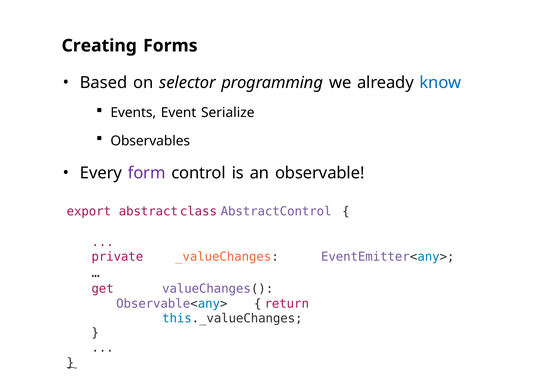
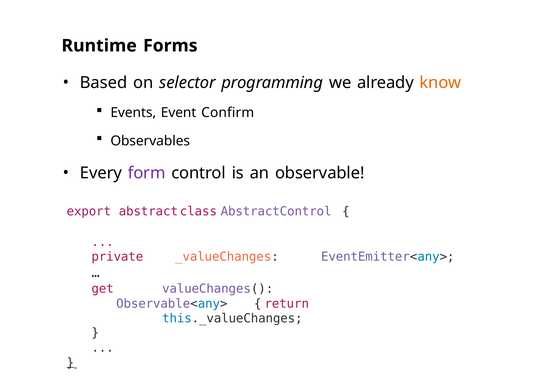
Creating: Creating -> Runtime
know colour: blue -> orange
Serialize: Serialize -> Confirm
